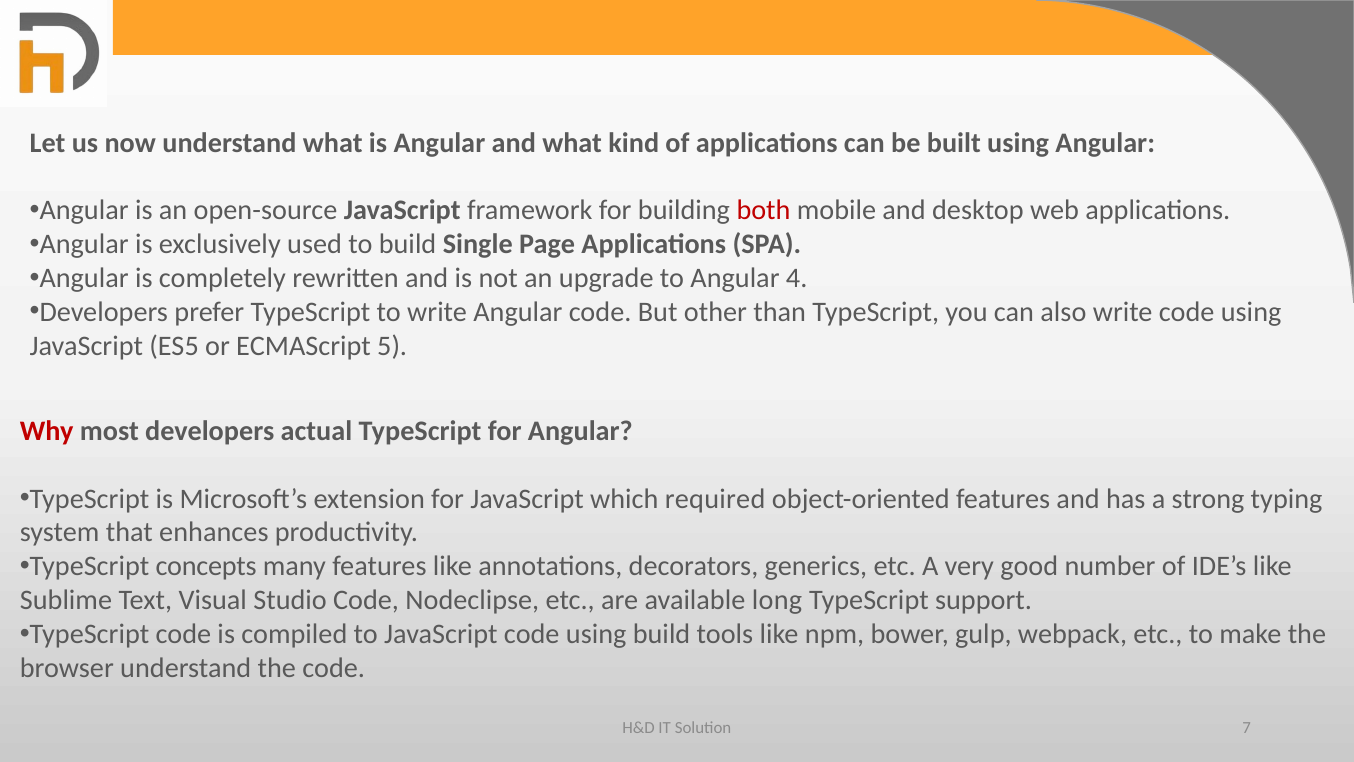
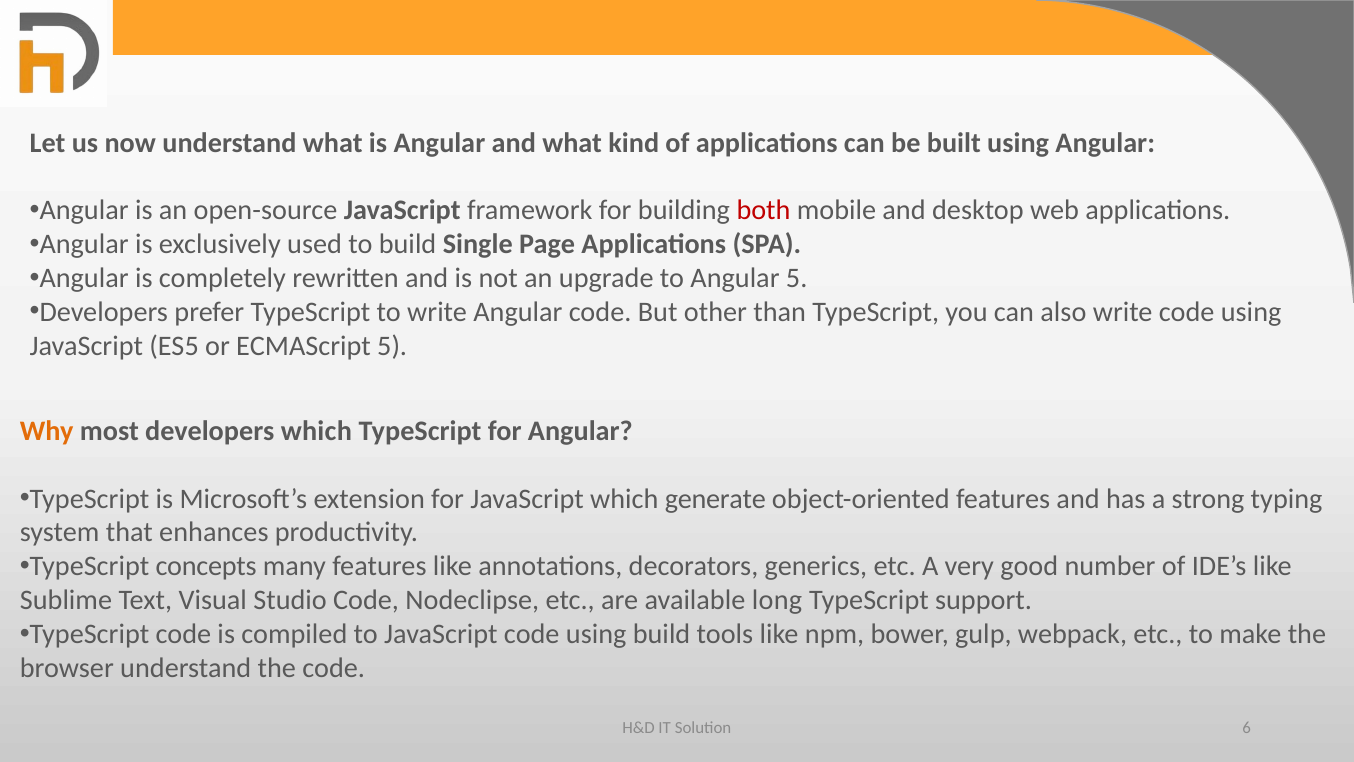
Angular 4: 4 -> 5
Why colour: red -> orange
developers actual: actual -> which
required: required -> generate
7: 7 -> 6
